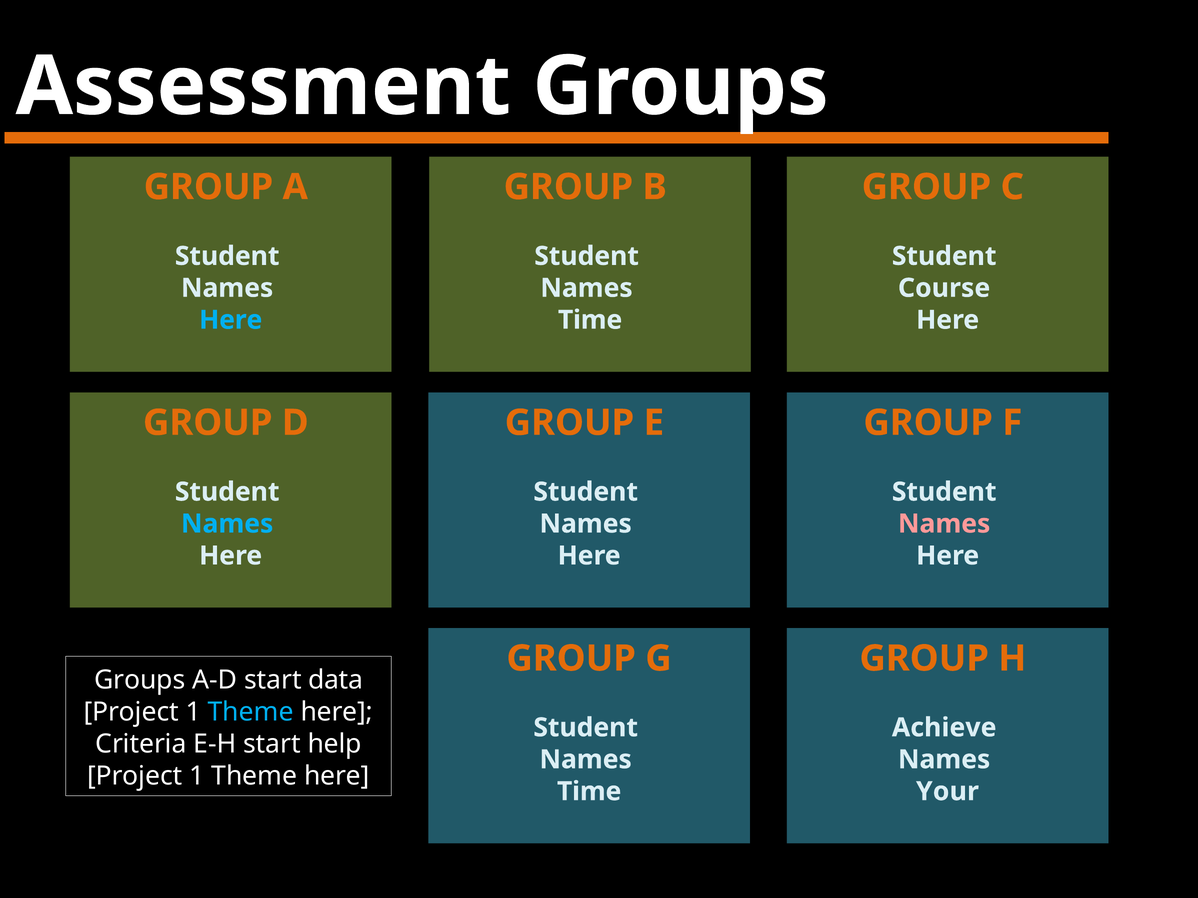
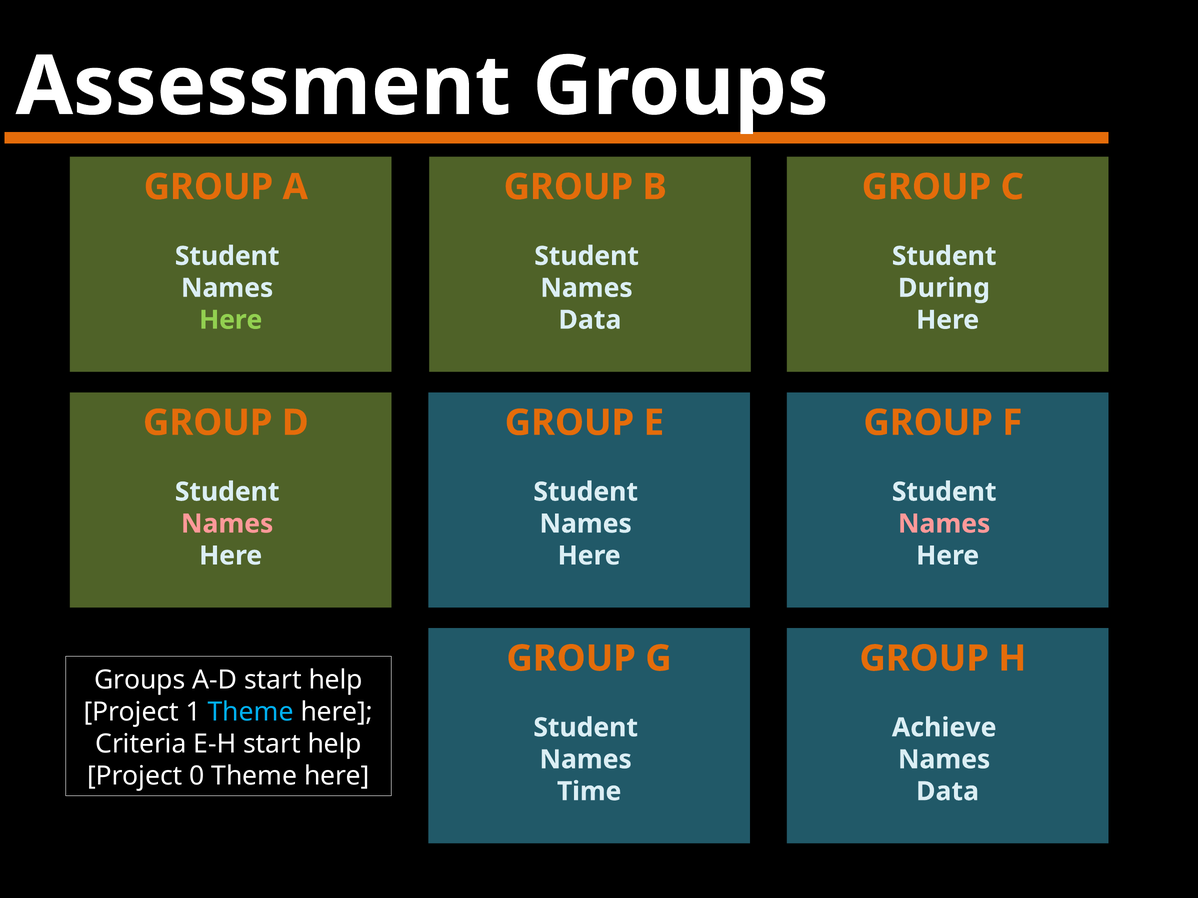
Course: Course -> During
Here at (231, 320) colour: light blue -> light green
Time at (590, 320): Time -> Data
Names at (227, 524) colour: light blue -> pink
A-D start data: data -> help
1 at (197, 776): 1 -> 0
Your at (947, 792): Your -> Data
